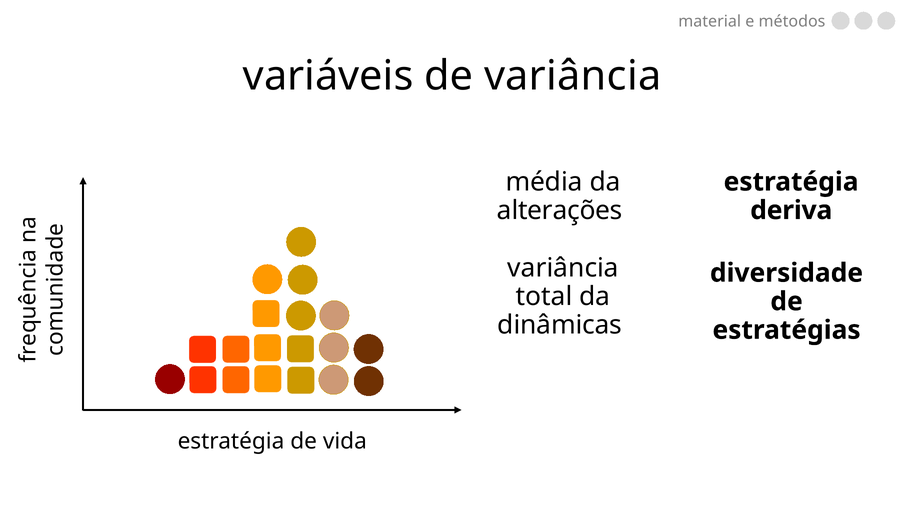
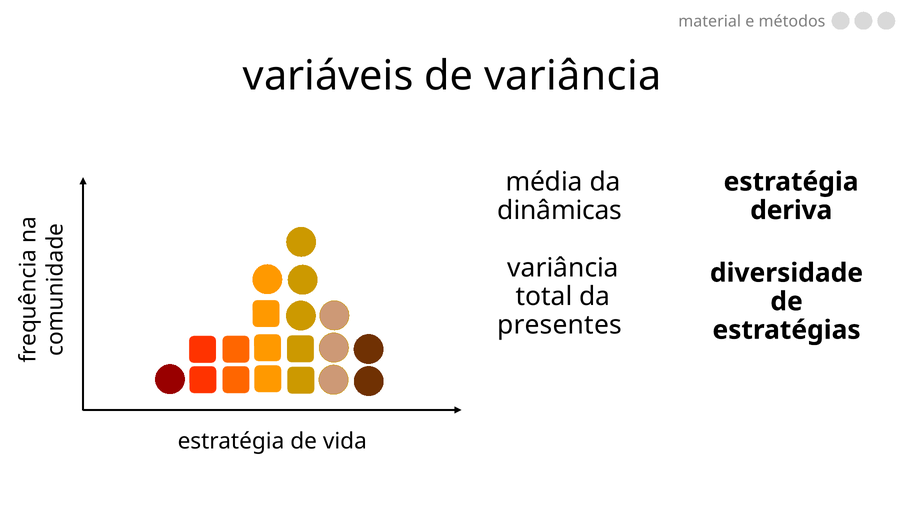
alterações: alterações -> dinâmicas
dinâmicas: dinâmicas -> presentes
